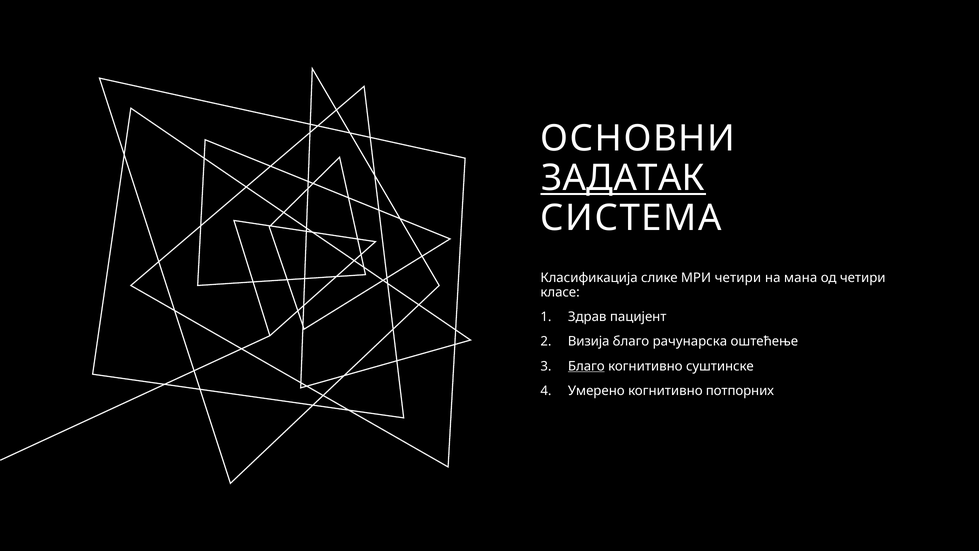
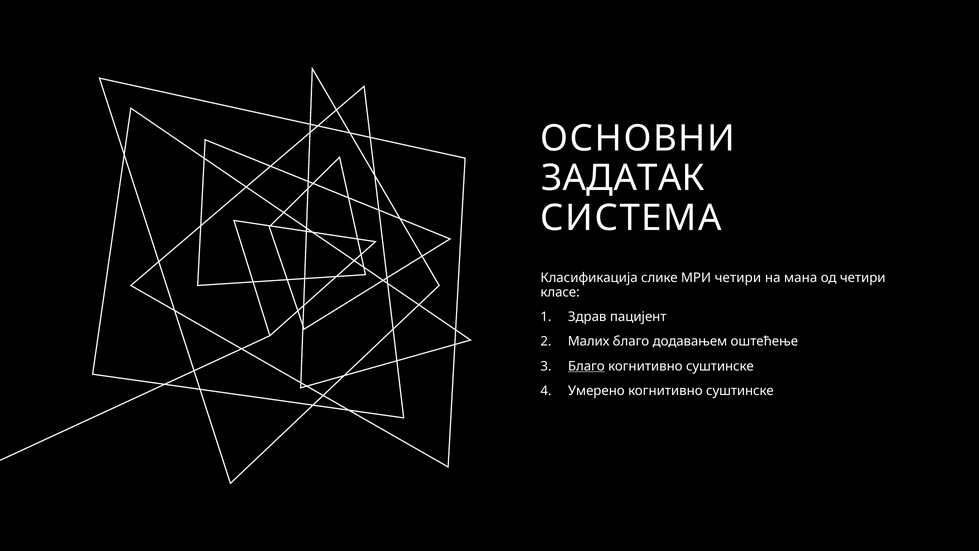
ЗАДАТАК underline: present -> none
Визија: Визија -> Малих
рачунарска: рачунарска -> додавањем
Умерено когнитивно потпорних: потпорних -> суштинске
